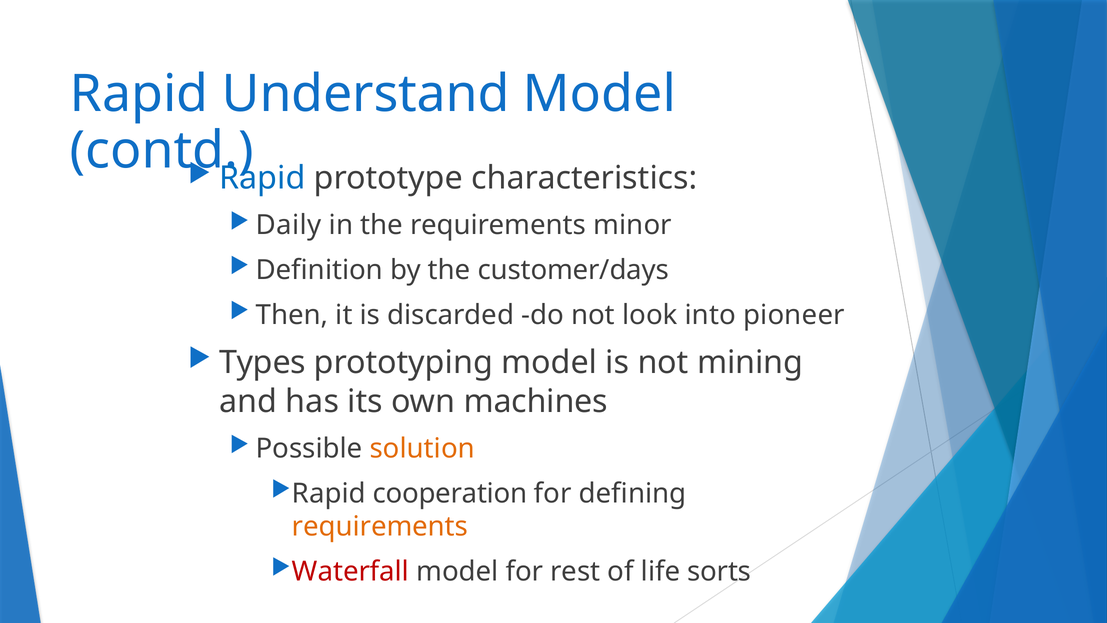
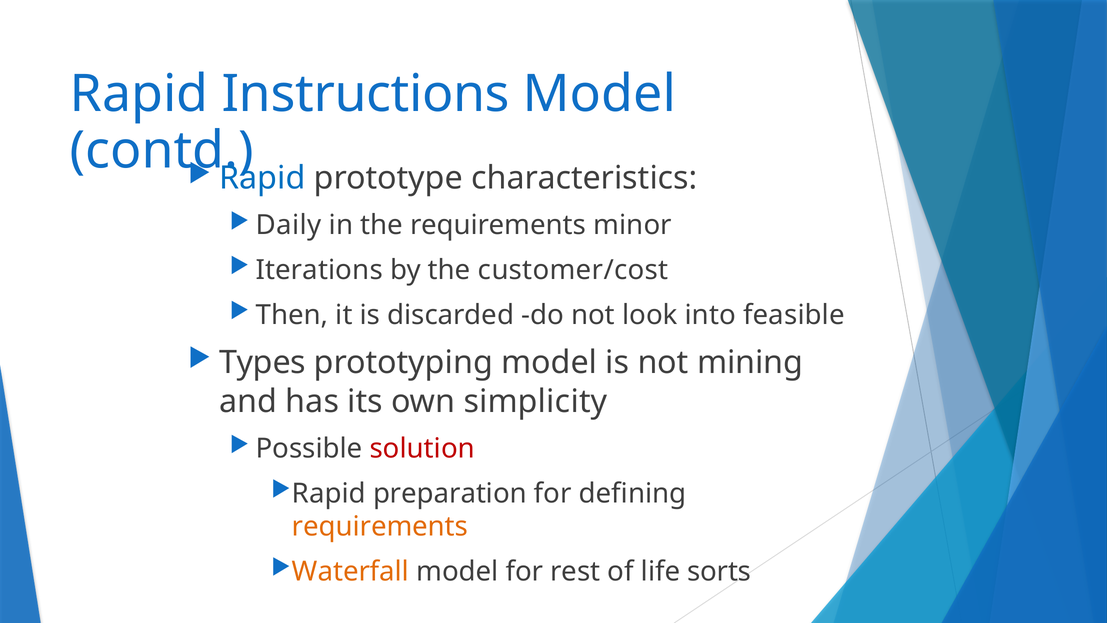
Understand: Understand -> Instructions
Definition: Definition -> Iterations
customer/days: customer/days -> customer/cost
pioneer: pioneer -> feasible
machines: machines -> simplicity
solution colour: orange -> red
cooperation: cooperation -> preparation
Waterfall colour: red -> orange
